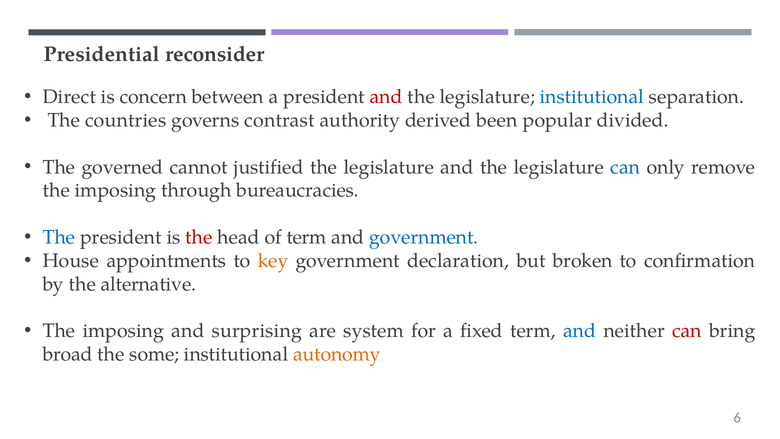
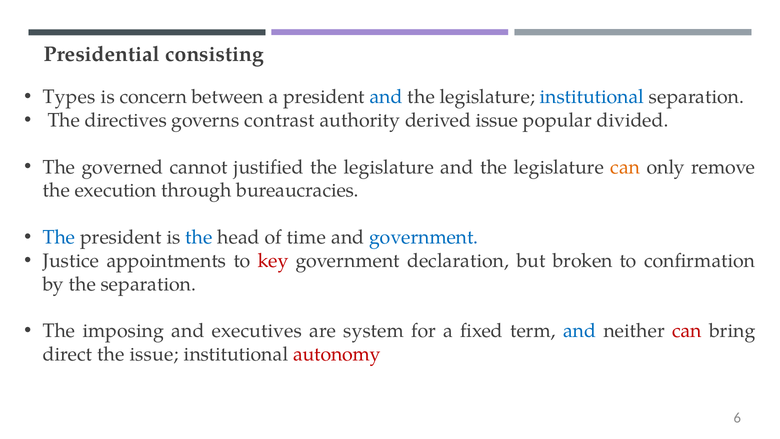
reconsider: reconsider -> consisting
Direct: Direct -> Types
and at (386, 97) colour: red -> blue
countries: countries -> directives
derived been: been -> issue
can at (625, 167) colour: blue -> orange
imposing at (116, 190): imposing -> execution
the at (199, 237) colour: red -> blue
of term: term -> time
House: House -> Justice
key colour: orange -> red
the alternative: alternative -> separation
surprising: surprising -> executives
broad: broad -> direct
the some: some -> issue
autonomy colour: orange -> red
